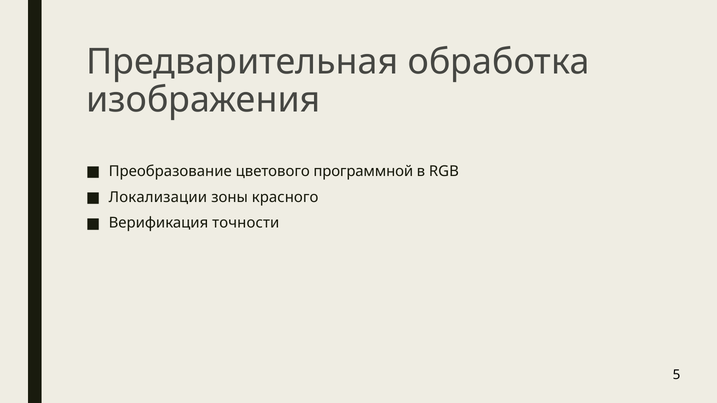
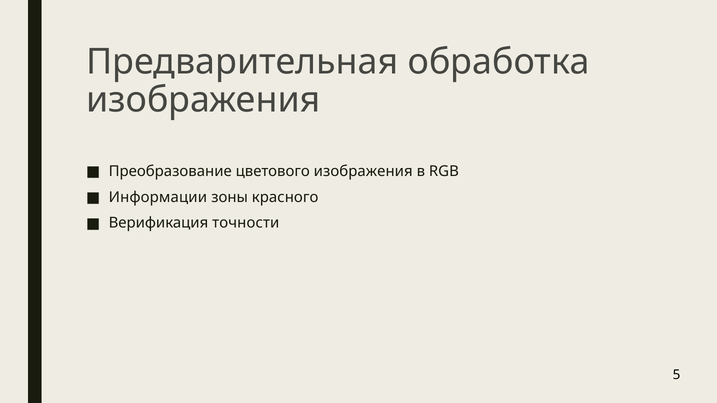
цветового программной: программной -> изображения
Локализации: Локализации -> Информации
